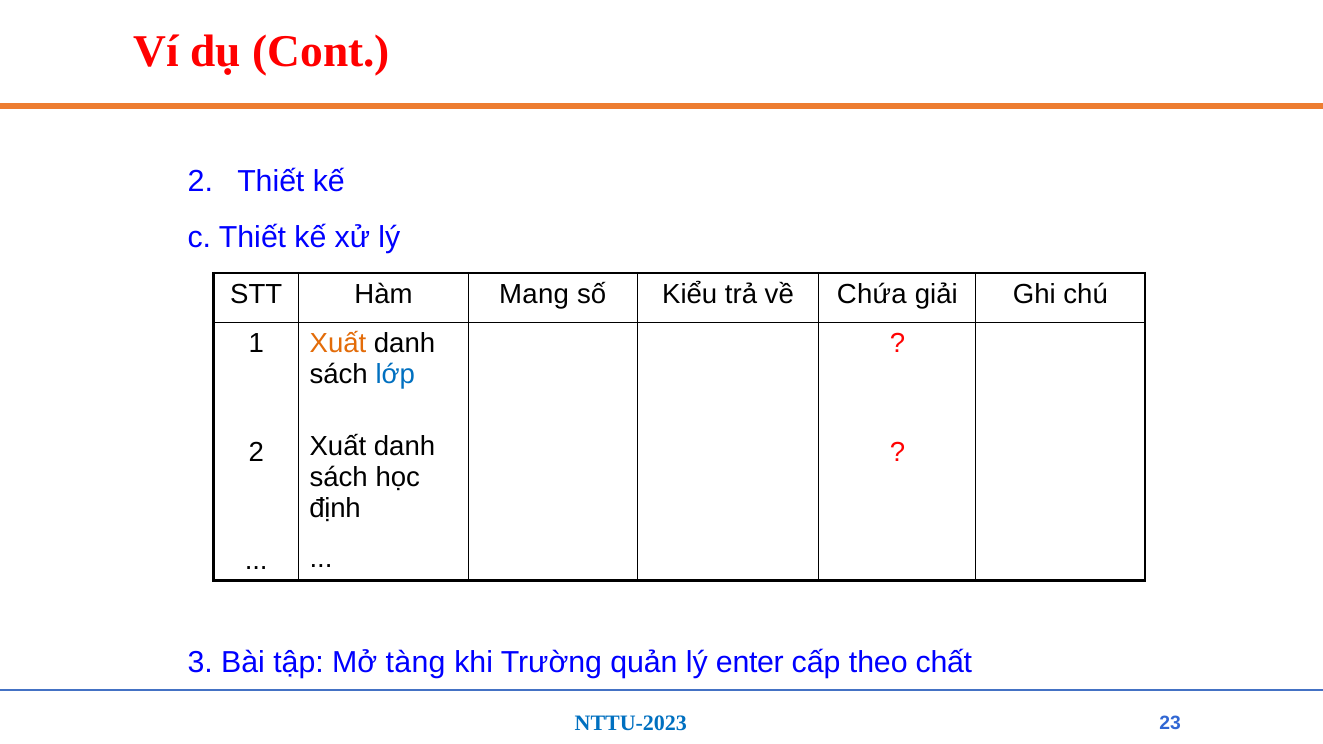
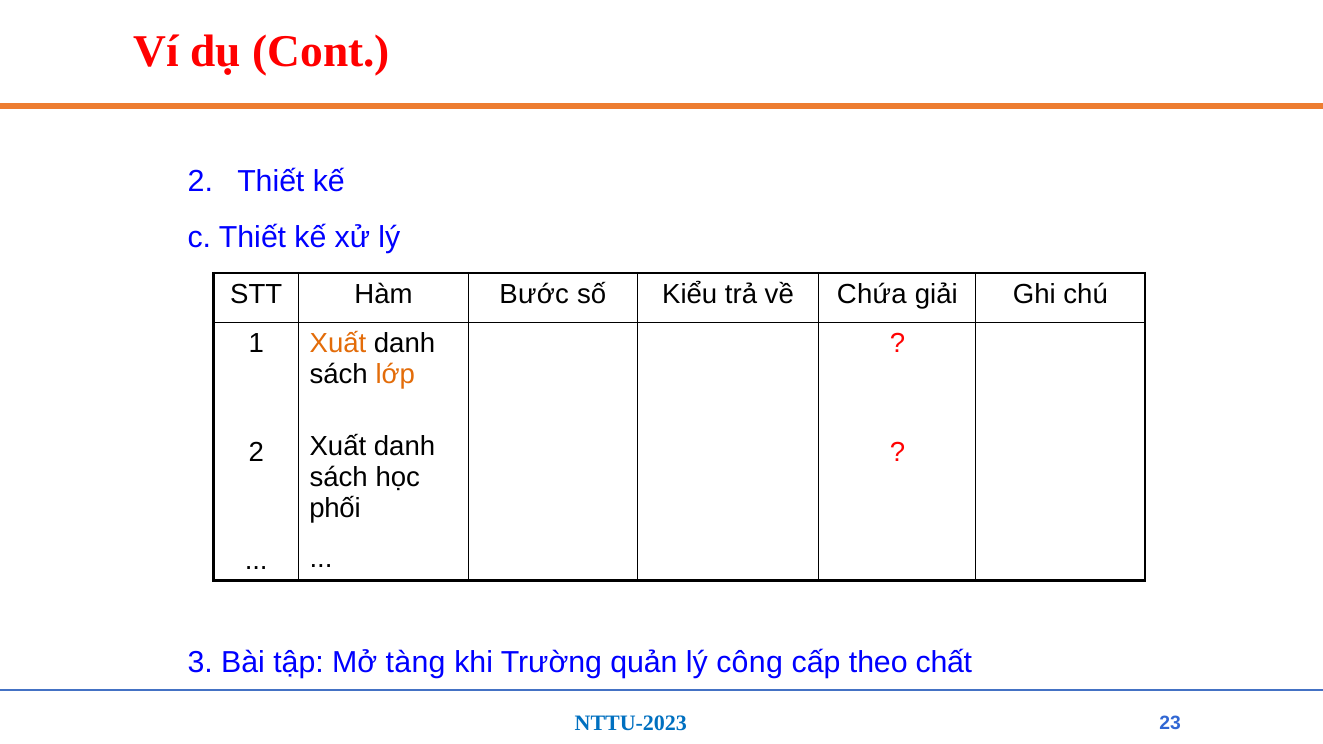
Mang: Mang -> Bước
lớp colour: blue -> orange
định: định -> phối
enter: enter -> công
